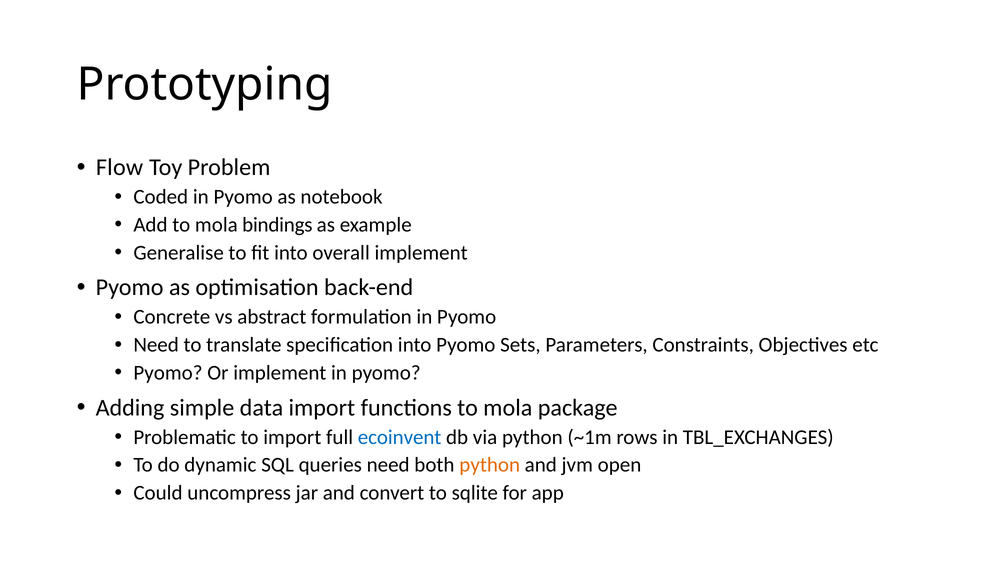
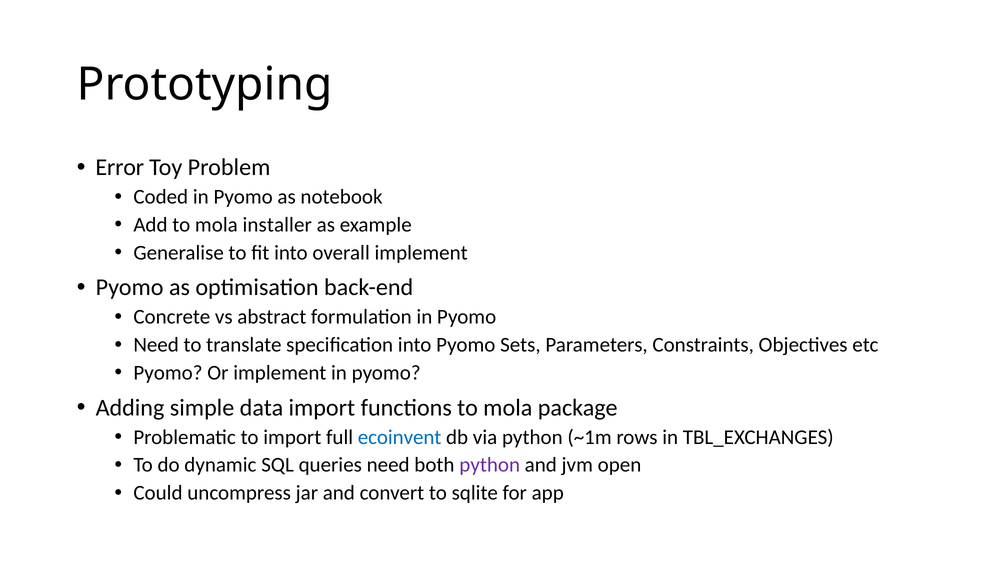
Flow: Flow -> Error
bindings: bindings -> installer
python at (490, 465) colour: orange -> purple
